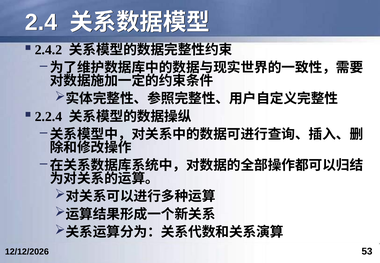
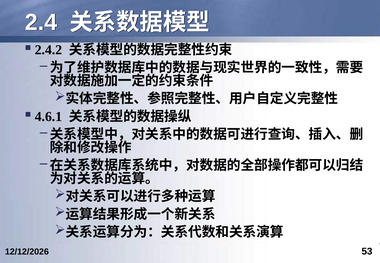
2.2.4: 2.2.4 -> 4.6.1
